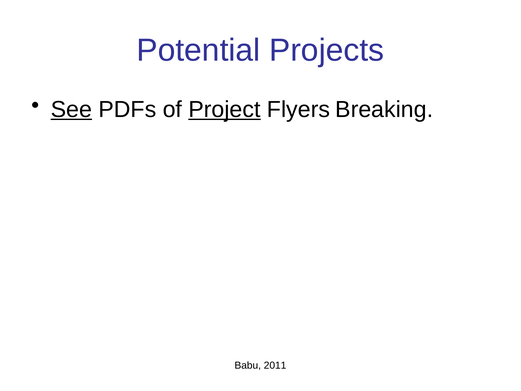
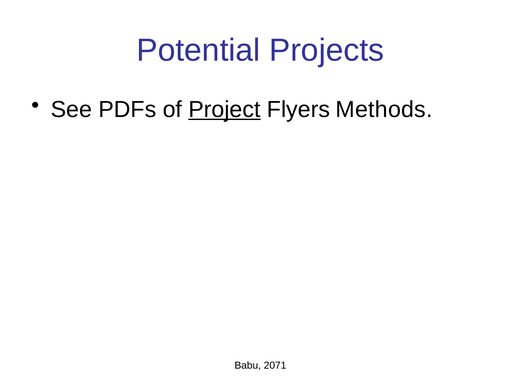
See underline: present -> none
Breaking: Breaking -> Methods
2011: 2011 -> 2071
